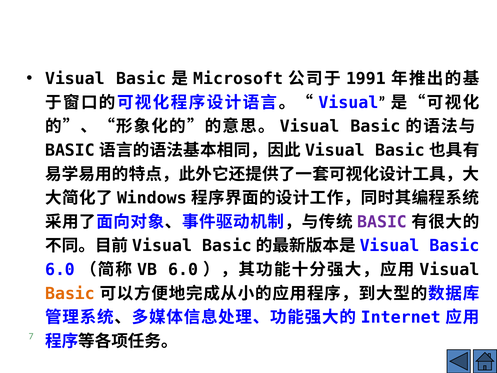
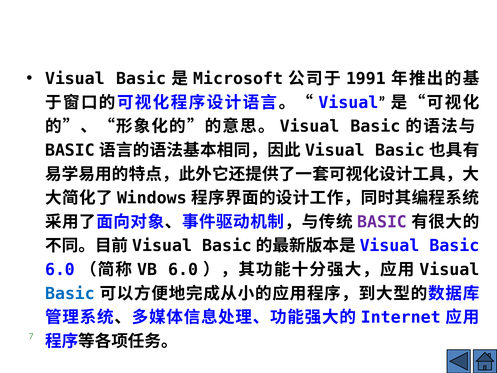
Basic at (70, 293) colour: orange -> blue
